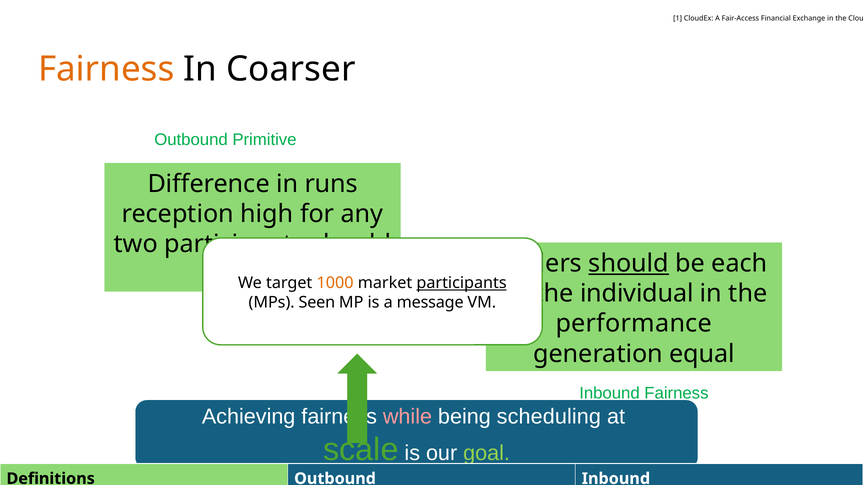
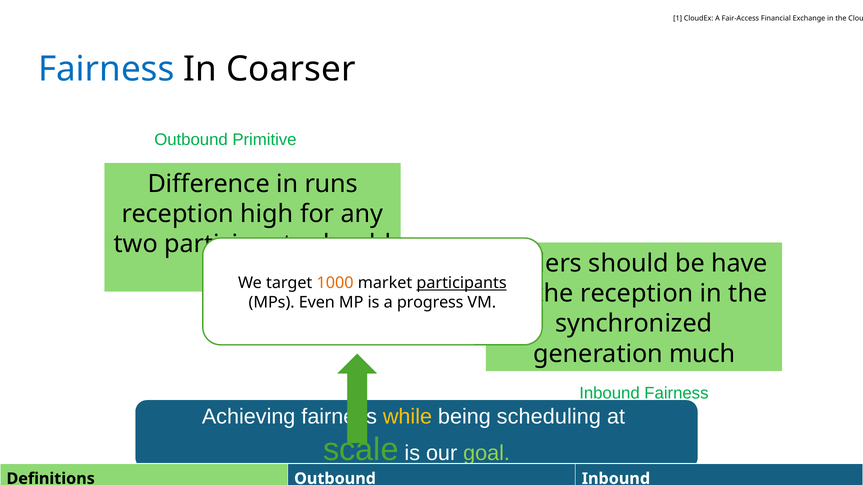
Fairness at (106, 69) colour: orange -> blue
should at (629, 263) underline: present -> none
each: each -> have
individual at (637, 294): individual -> reception
Seen: Seen -> Even
message: message -> progress
performance: performance -> synchronized
equal: equal -> much
while colour: pink -> yellow
